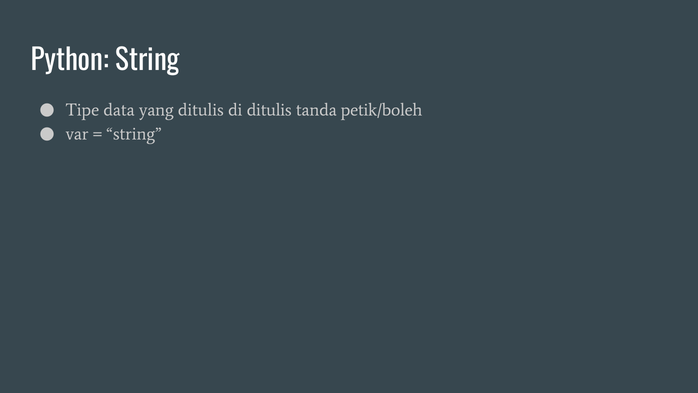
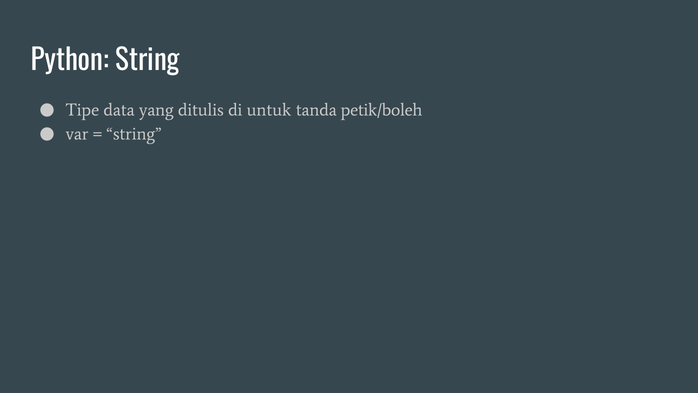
di ditulis: ditulis -> untuk
